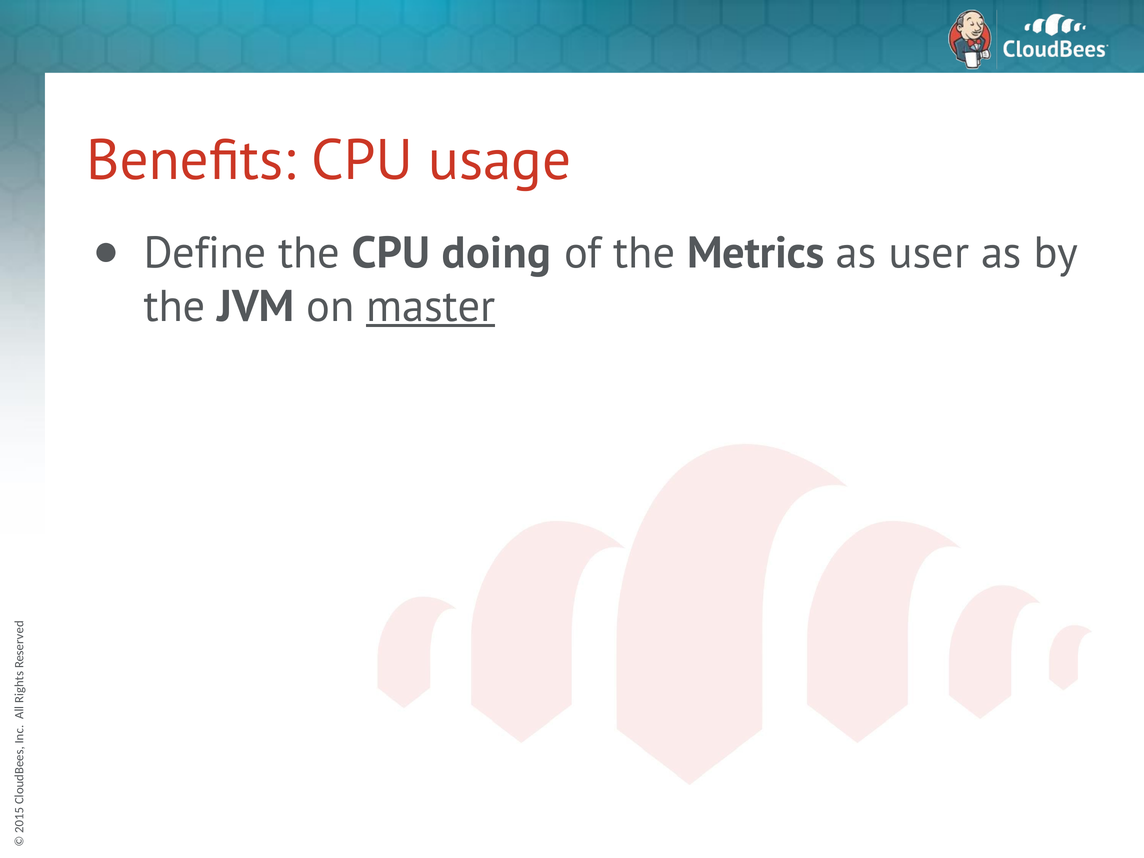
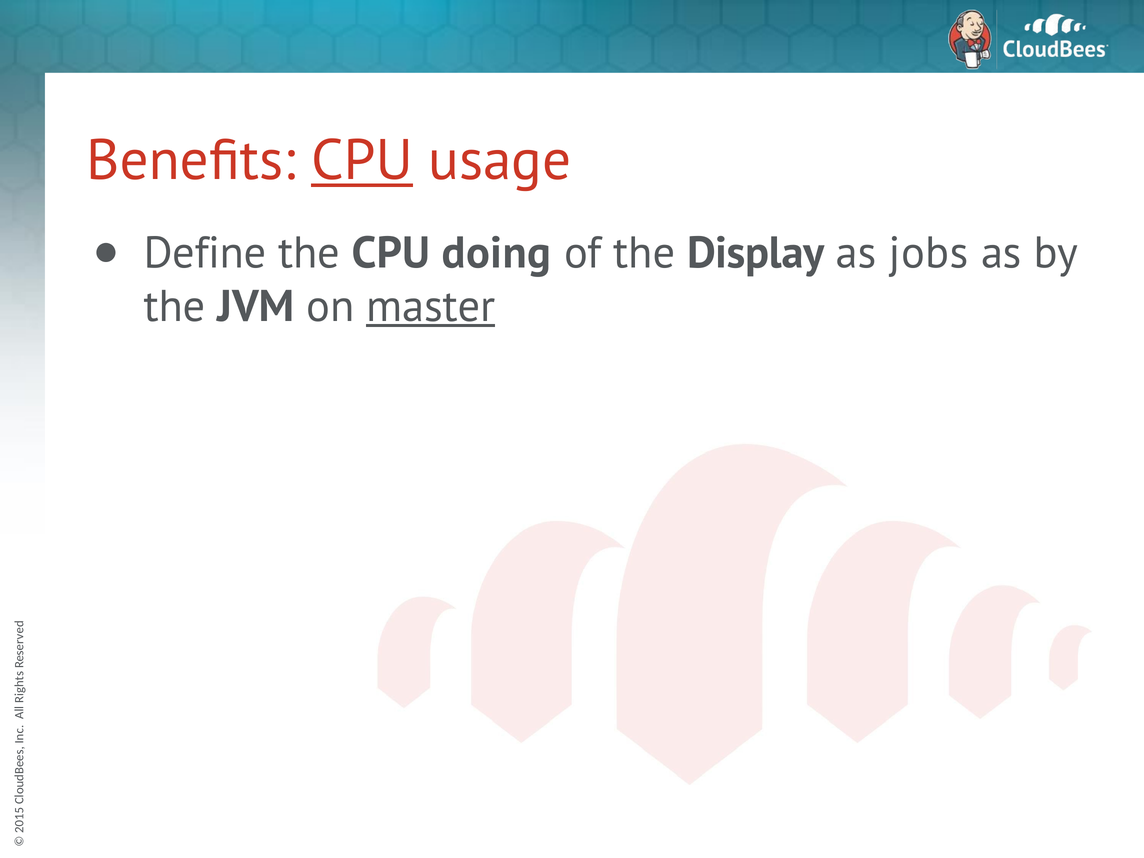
CPU at (362, 161) underline: none -> present
Metrics: Metrics -> Display
user: user -> jobs
